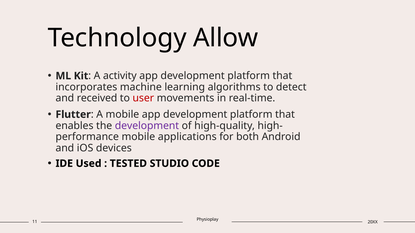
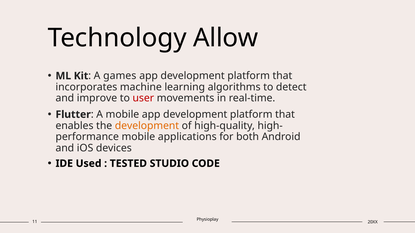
activity: activity -> games
received: received -> improve
development at (147, 126) colour: purple -> orange
